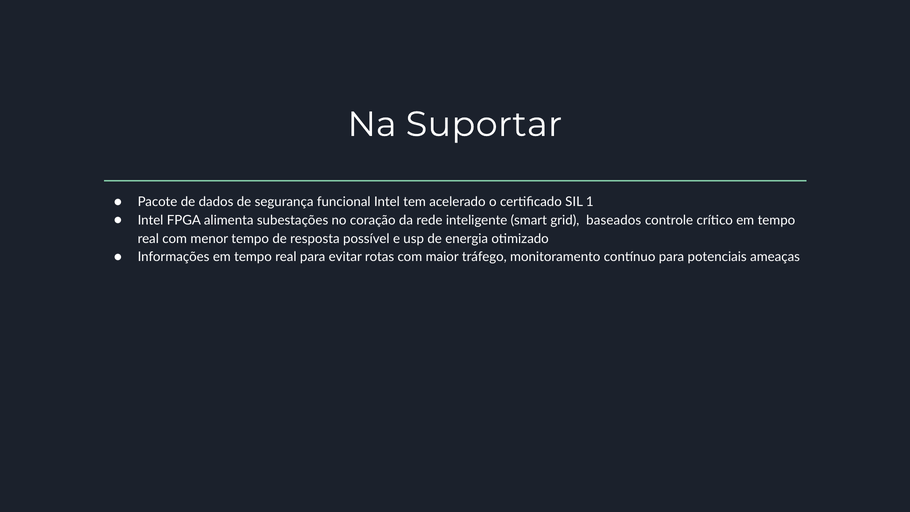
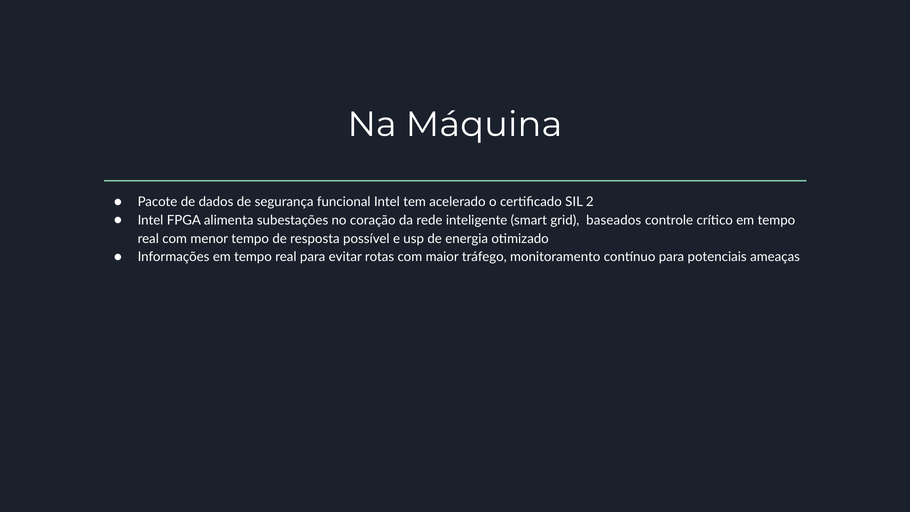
Suportar: Suportar -> Máquina
1: 1 -> 2
